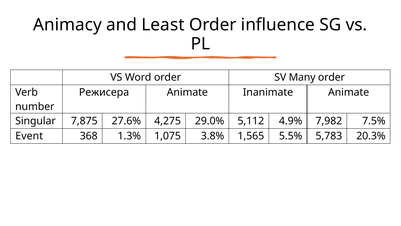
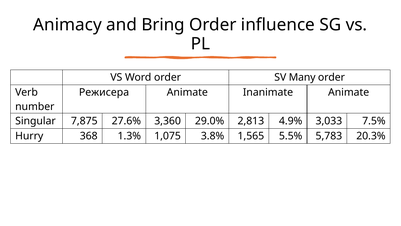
Least: Least -> Bring
4,275: 4,275 -> 3,360
5,112: 5,112 -> 2,813
7,982: 7,982 -> 3,033
Event: Event -> Hurry
